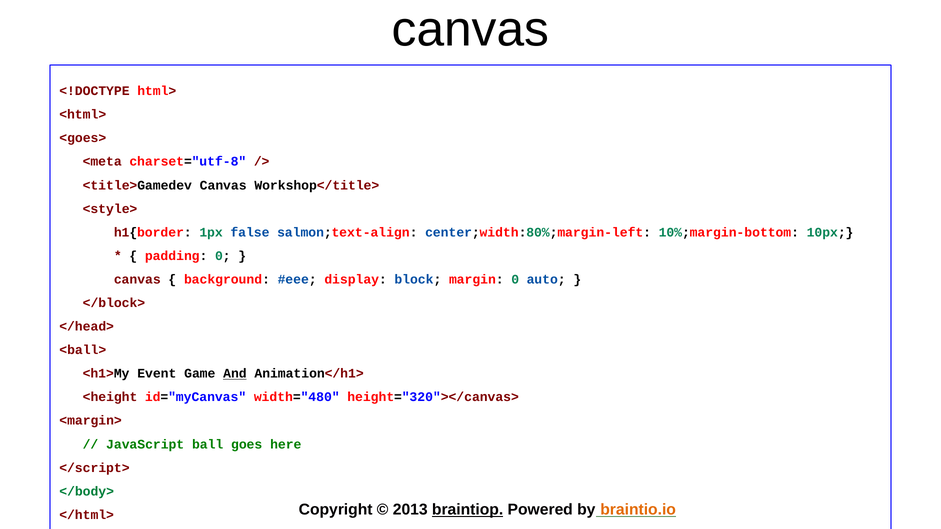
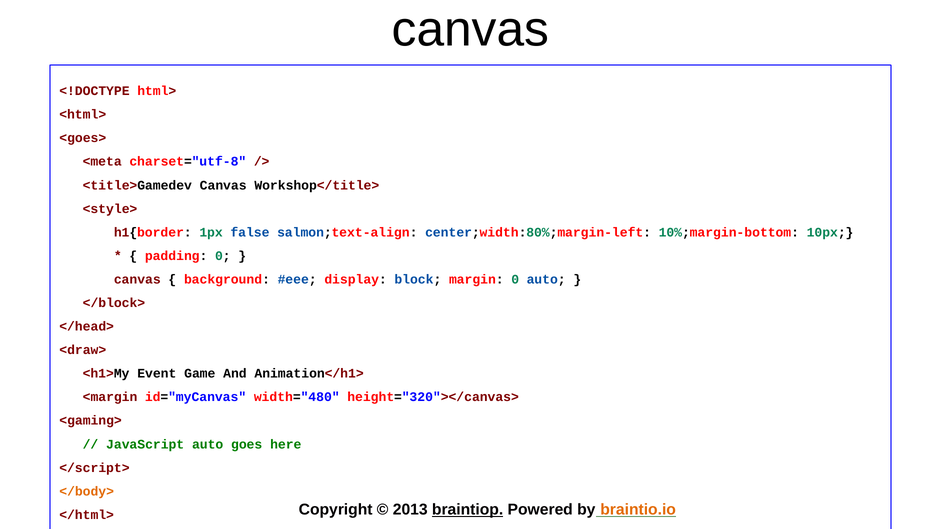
<ball>: <ball> -> <draw>
And underline: present -> none
<height: <height -> <margin
<margin>: <margin> -> <gaming>
JavaScript ball: ball -> auto
</body> colour: green -> orange
